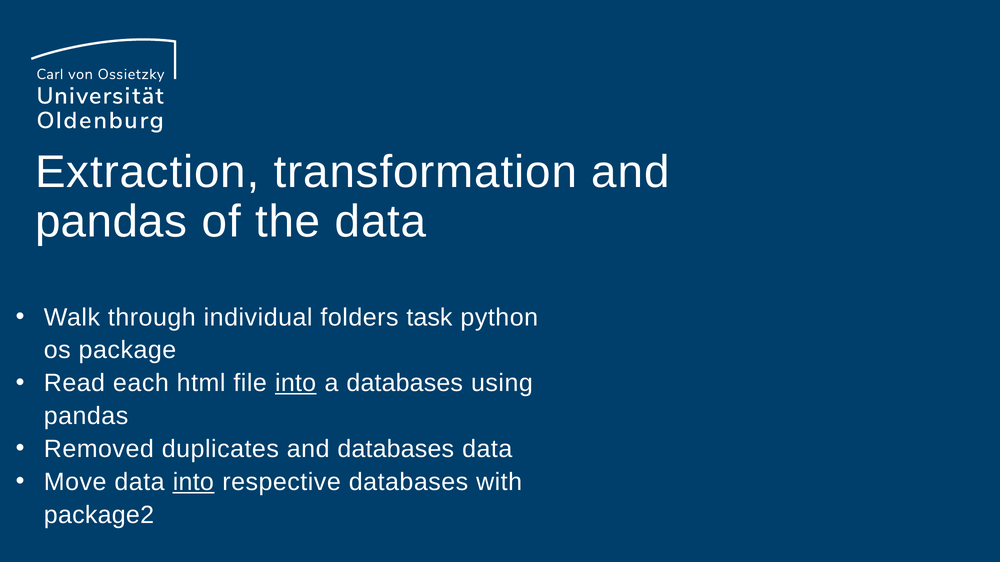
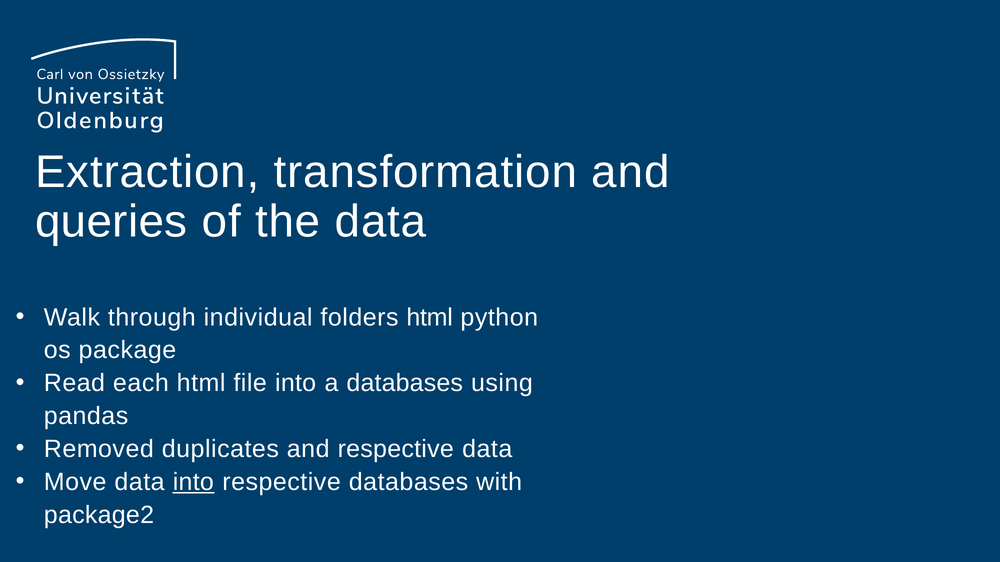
pandas at (111, 222): pandas -> queries
folders task: task -> html
into at (296, 384) underline: present -> none
and databases: databases -> respective
